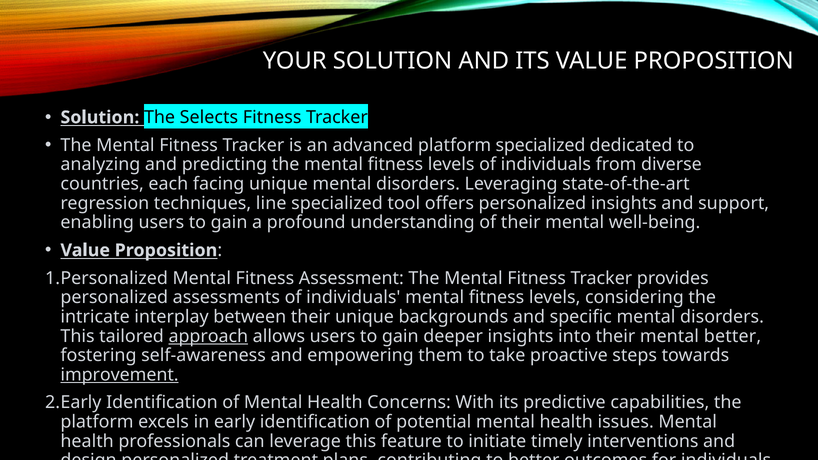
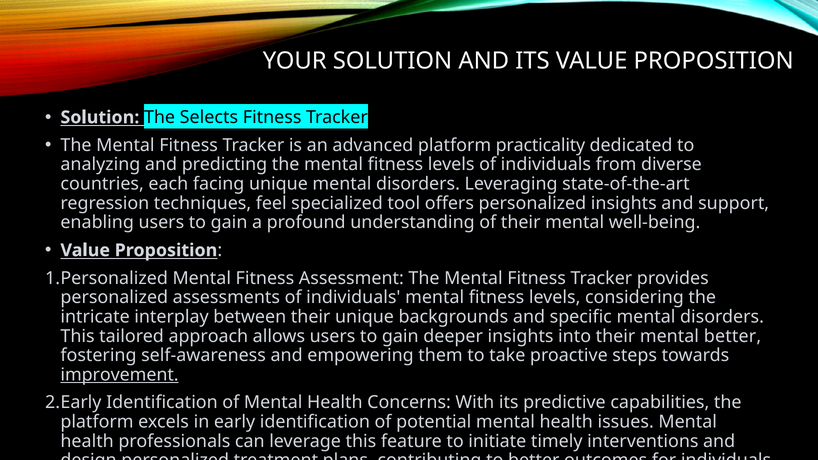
platform specialized: specialized -> practicality
line: line -> feel
approach underline: present -> none
